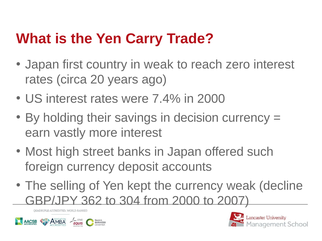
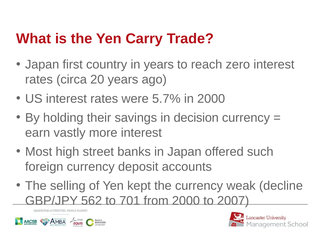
in weak: weak -> years
7.4%: 7.4% -> 5.7%
362: 362 -> 562
304: 304 -> 701
